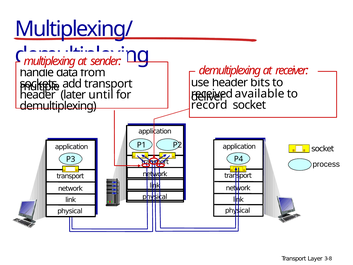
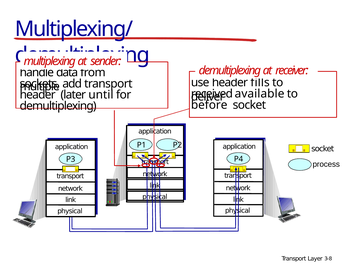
bits: bits -> fills
record: record -> before
